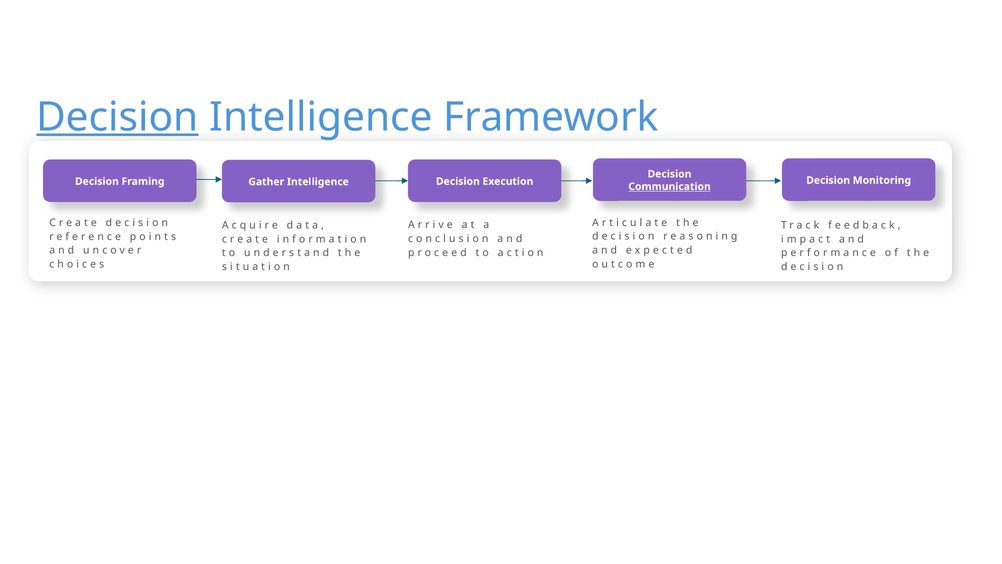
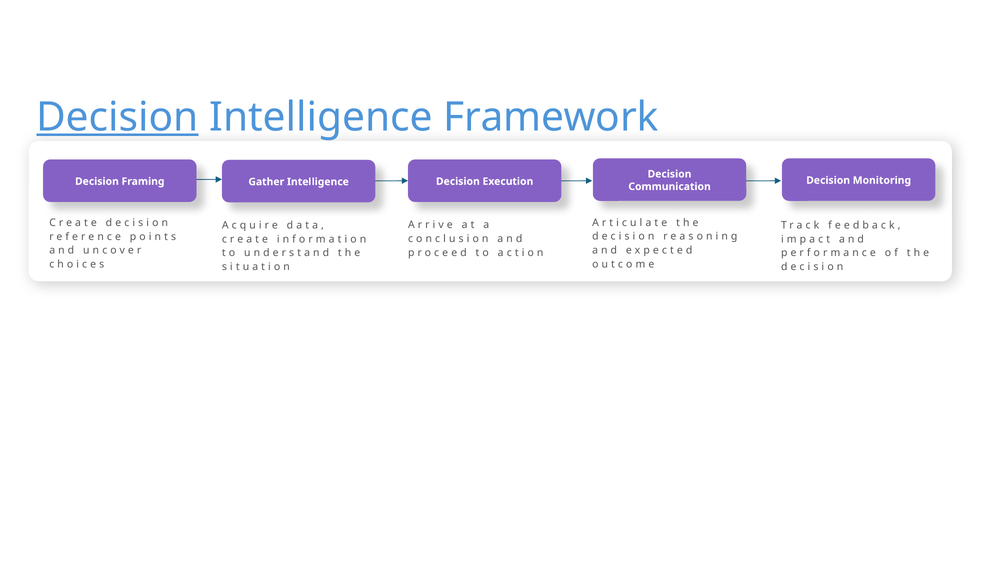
Communication underline: present -> none
